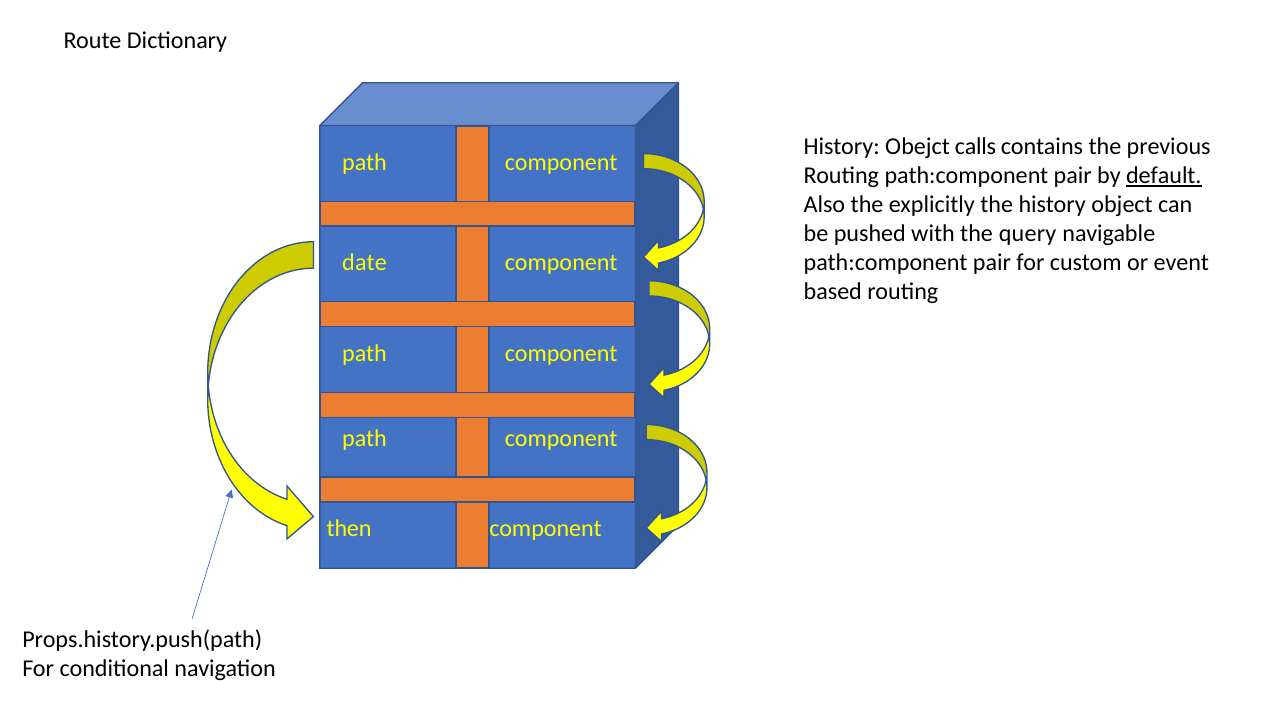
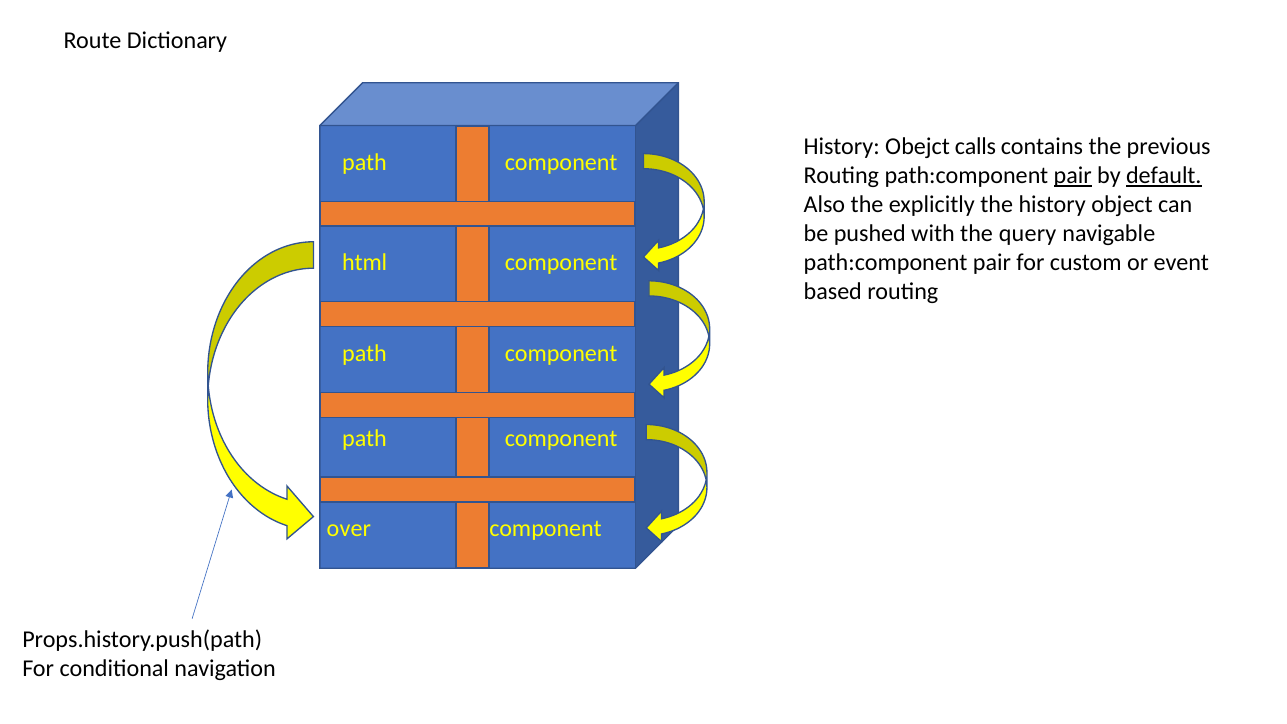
pair at (1073, 176) underline: none -> present
date: date -> html
then: then -> over
